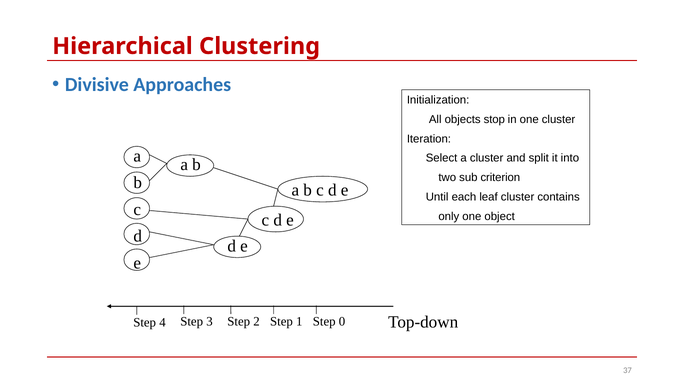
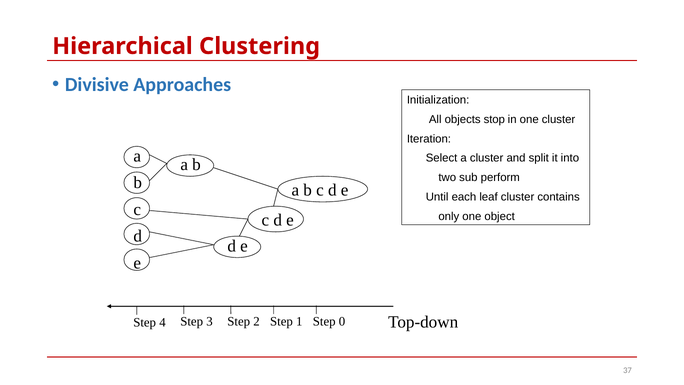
criterion: criterion -> perform
